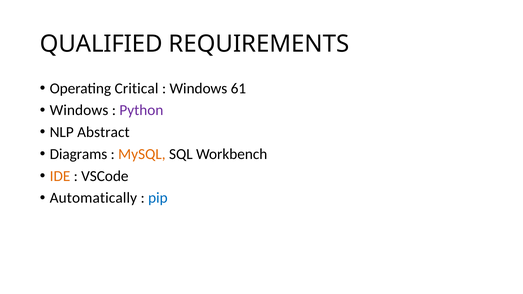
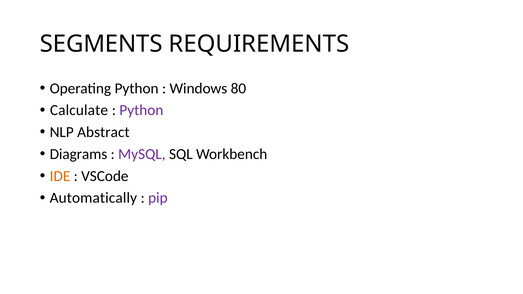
QUALIFIED: QUALIFIED -> SEGMENTS
Operating Critical: Critical -> Python
61: 61 -> 80
Windows at (79, 110): Windows -> Calculate
MySQL colour: orange -> purple
pip colour: blue -> purple
